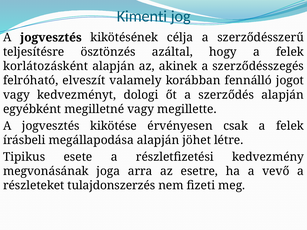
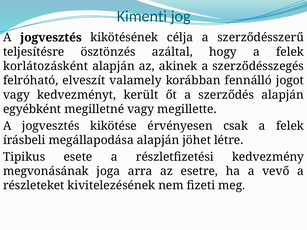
dologi: dologi -> került
tulajdonszerzés: tulajdonszerzés -> kivitelezésének
